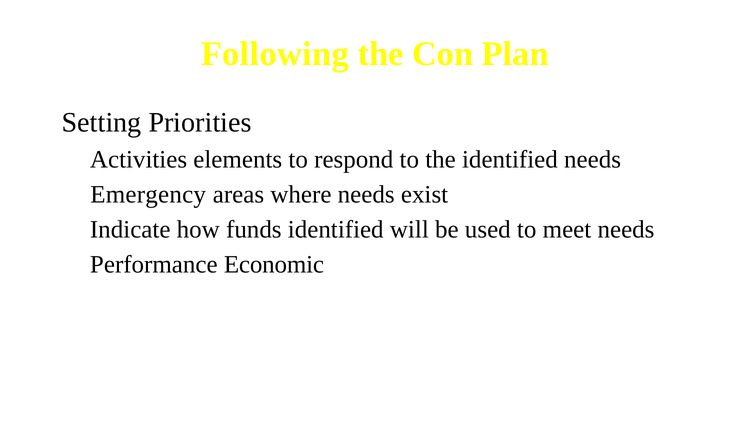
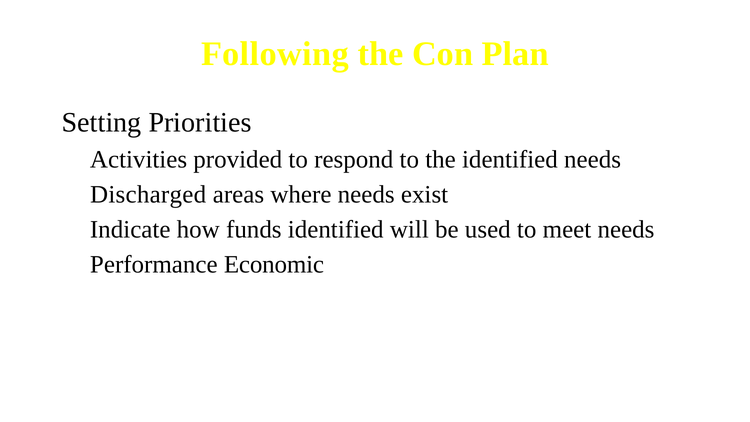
elements: elements -> provided
Emergency: Emergency -> Discharged
